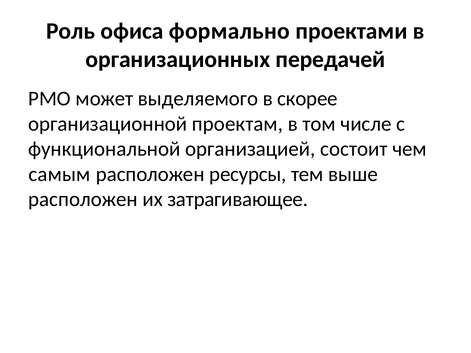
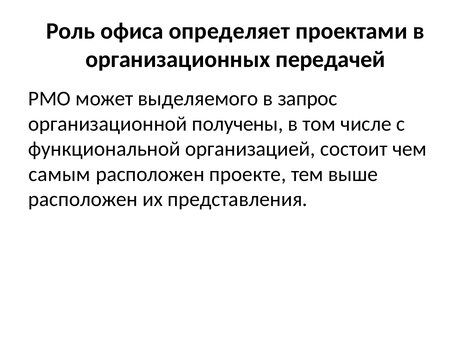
формально: формально -> определяет
скорее: скорее -> запрос
проектам: проектам -> получены
ресурсы: ресурсы -> проекте
затрагивающее: затрагивающее -> представления
